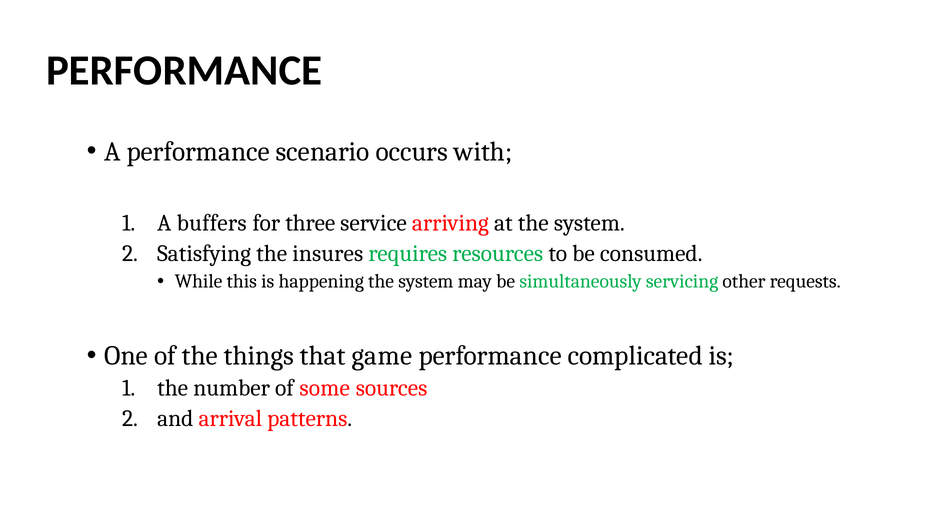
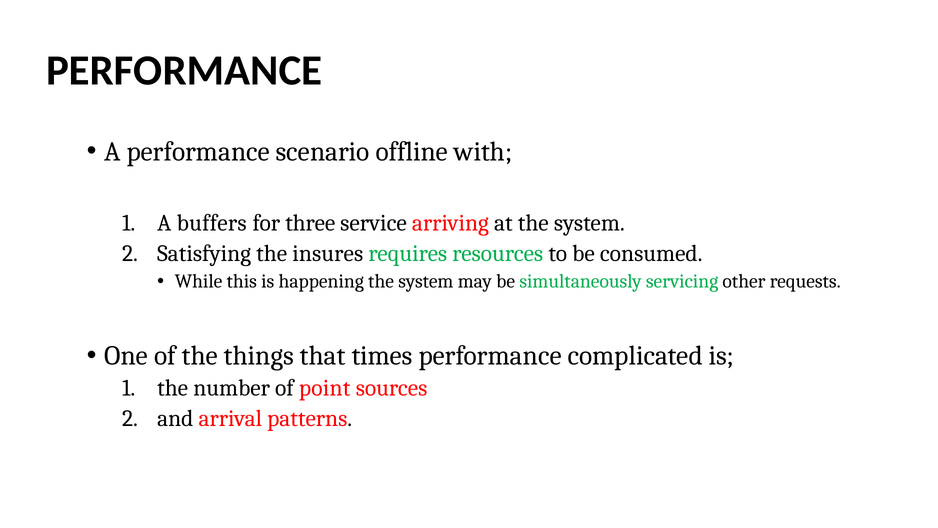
occurs: occurs -> offline
game: game -> times
some: some -> point
